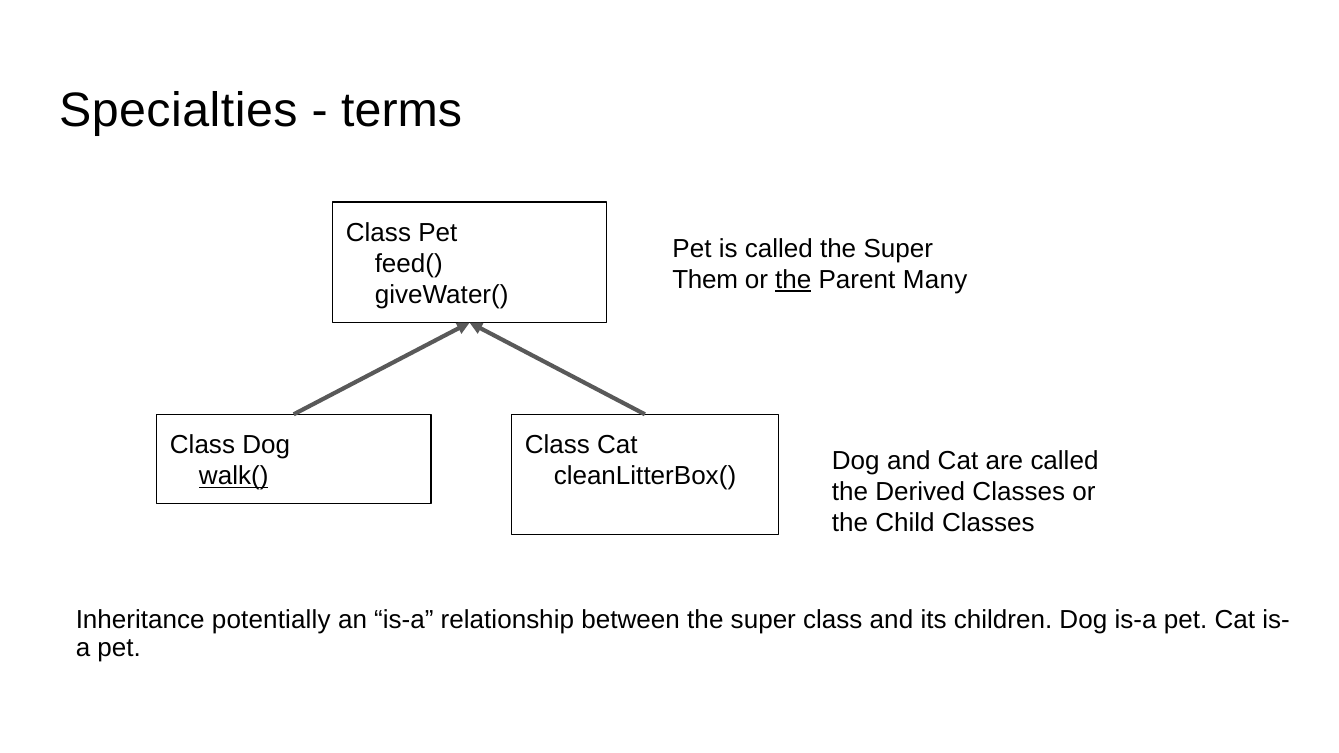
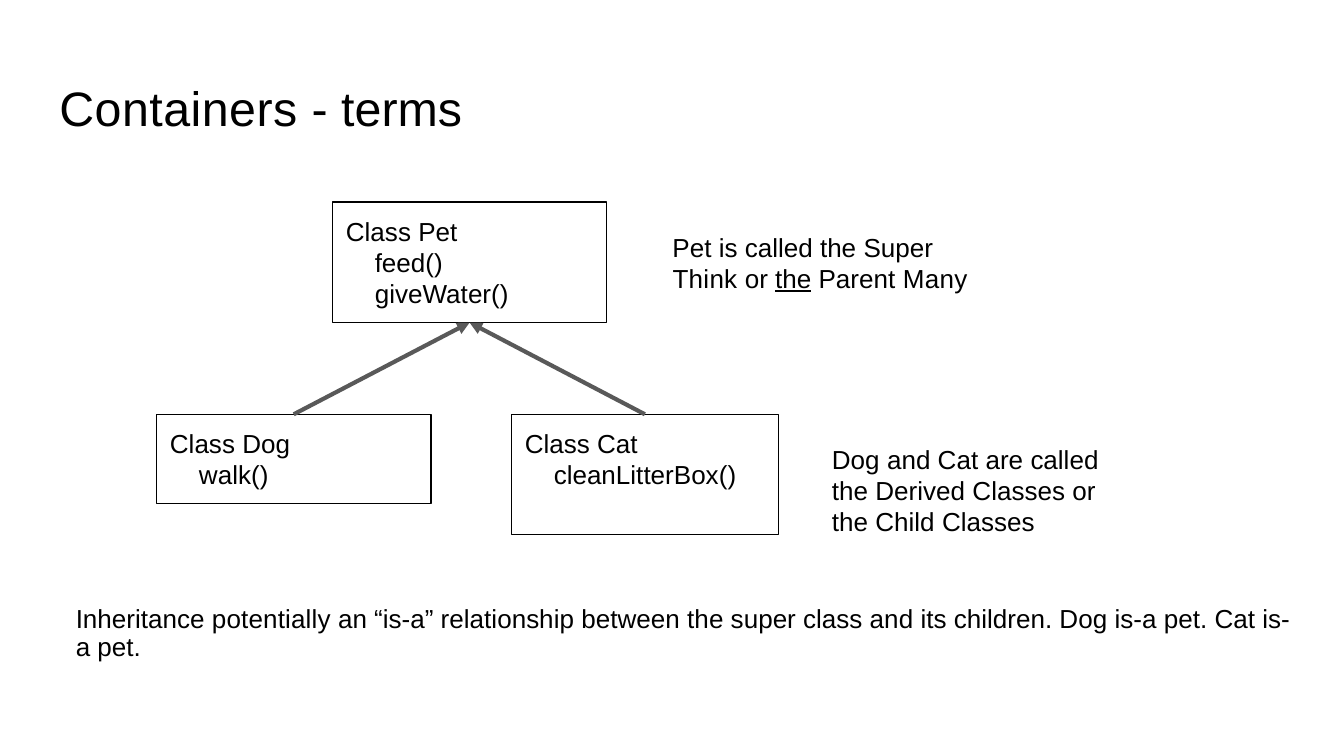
Specialties: Specialties -> Containers
Them: Them -> Think
walk( underline: present -> none
